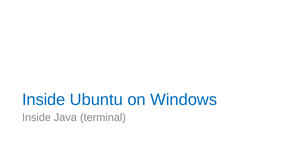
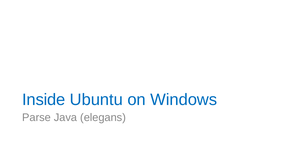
Inside at (37, 117): Inside -> Parse
terminal: terminal -> elegans
